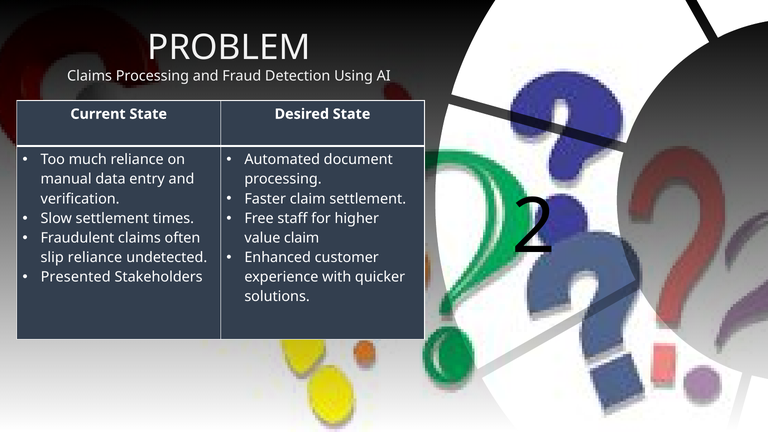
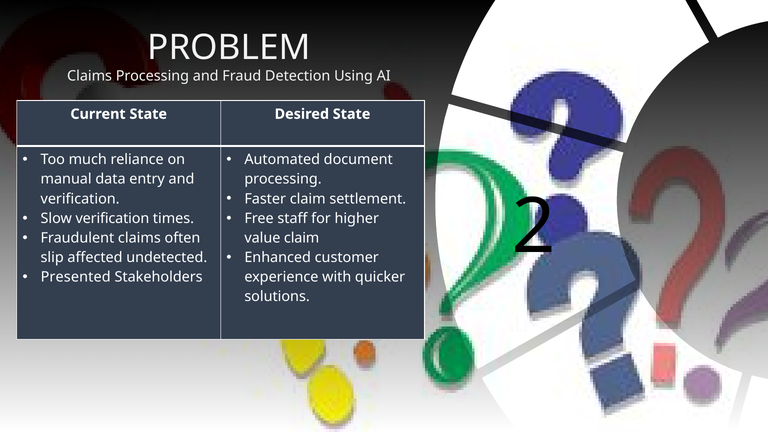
Slow settlement: settlement -> verification
slip reliance: reliance -> affected
